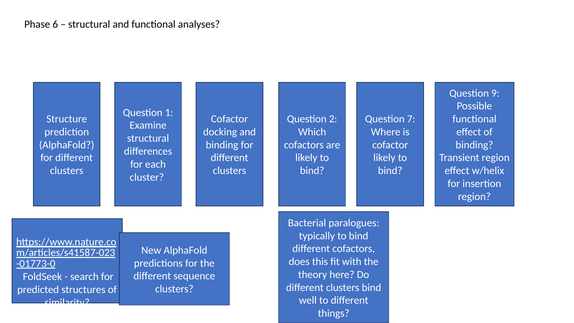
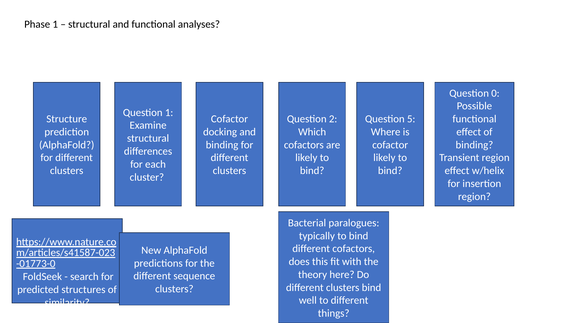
Phase 6: 6 -> 1
9: 9 -> 0
7: 7 -> 5
